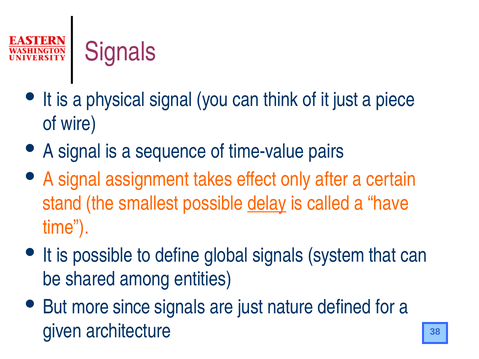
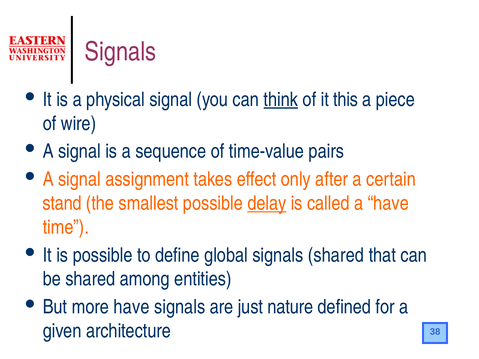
think underline: none -> present
it just: just -> this
signals system: system -> shared
more since: since -> have
